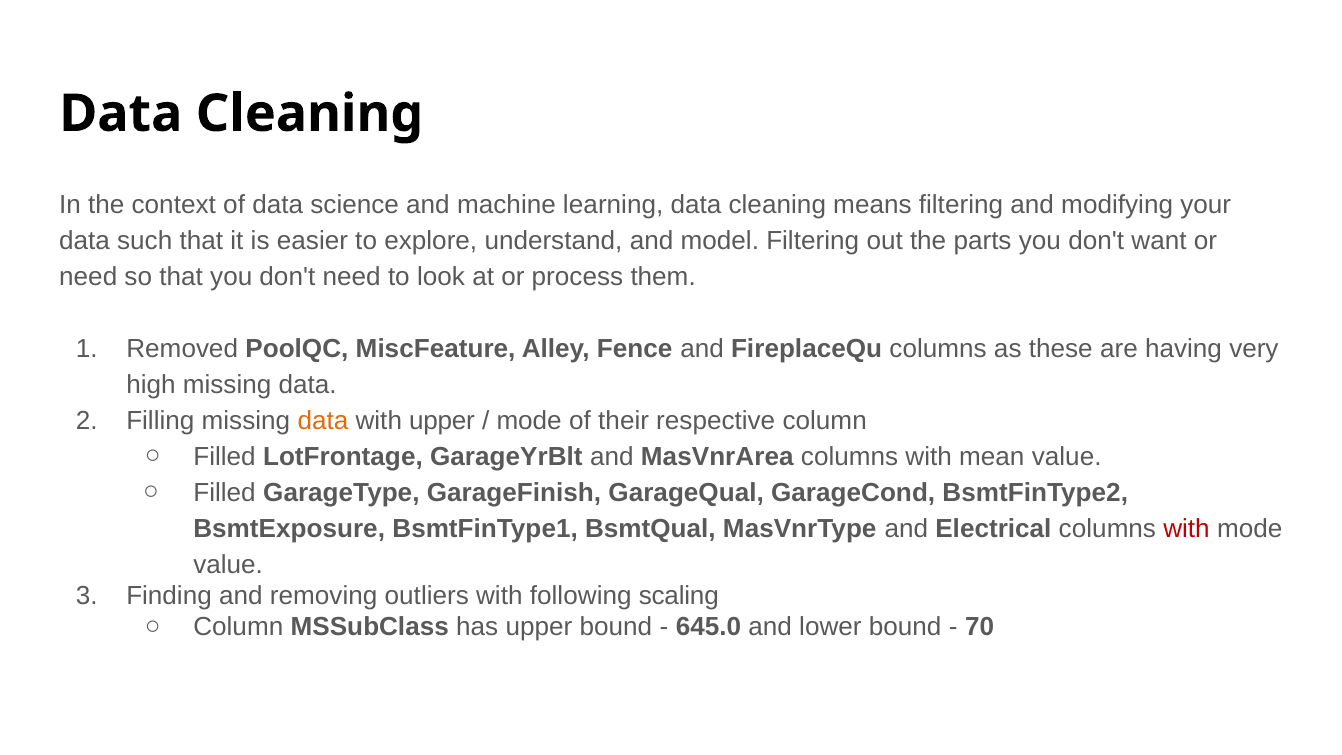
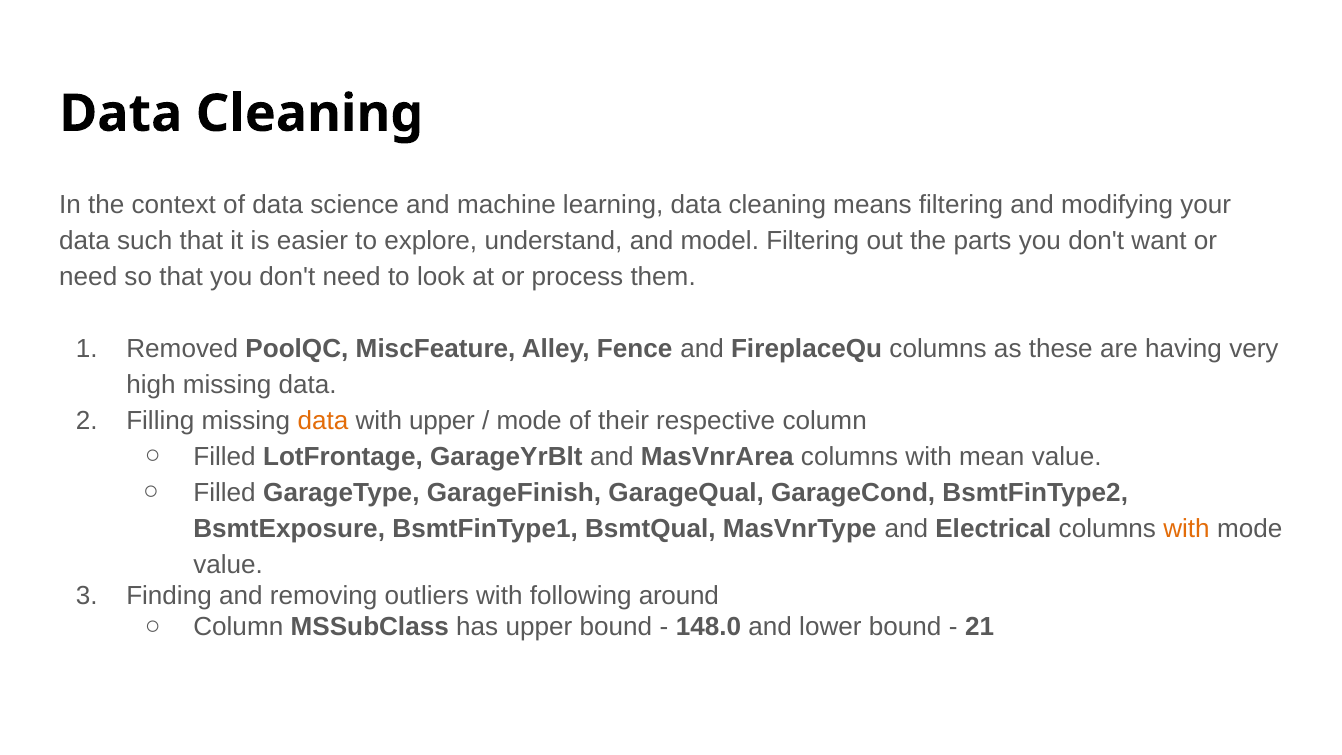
with at (1187, 529) colour: red -> orange
scaling: scaling -> around
645.0: 645.0 -> 148.0
70: 70 -> 21
